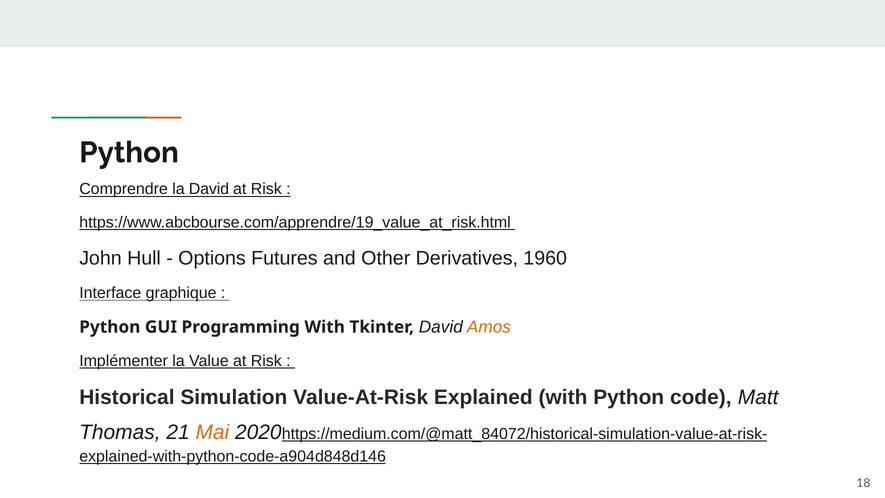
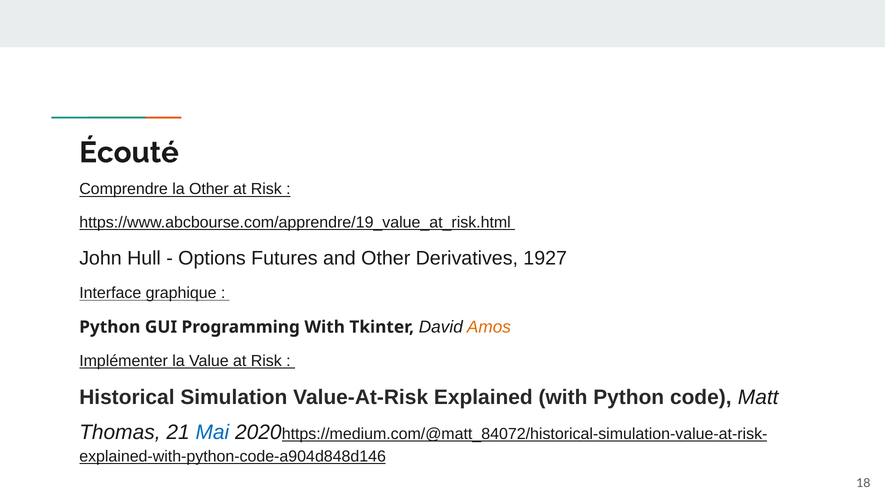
Python at (129, 152): Python -> Écouté
la David: David -> Other
1960: 1960 -> 1927
Mai colour: orange -> blue
